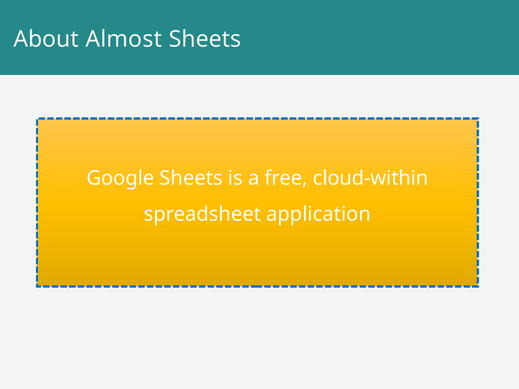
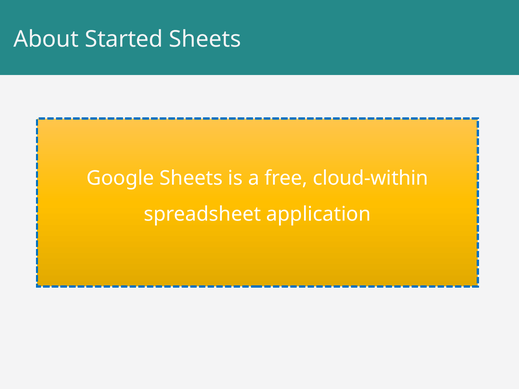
Almost: Almost -> Started
